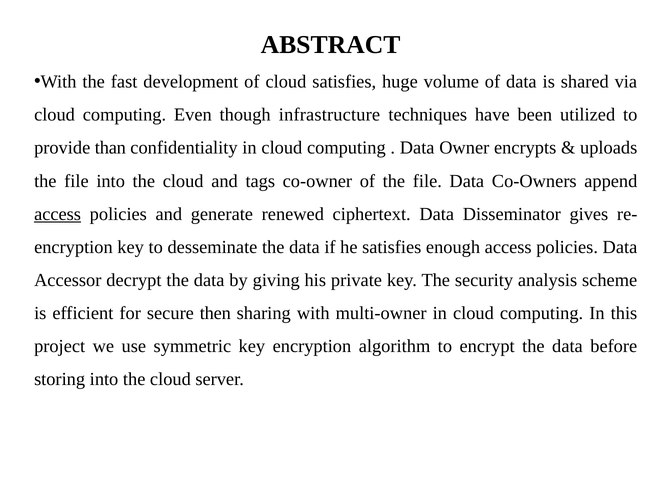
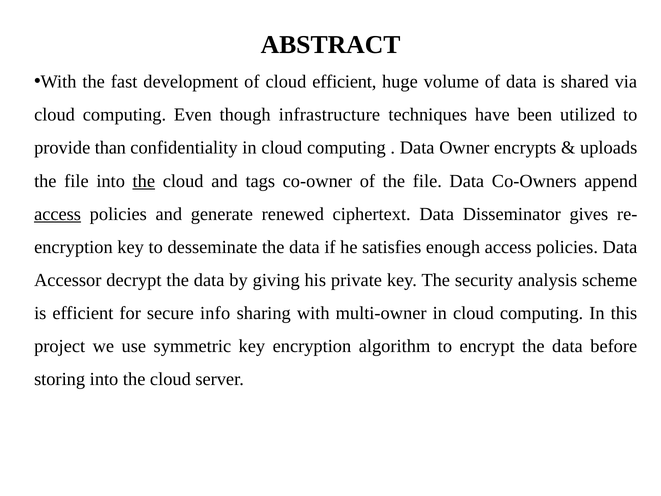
cloud satisfies: satisfies -> efficient
the at (144, 181) underline: none -> present
then: then -> info
